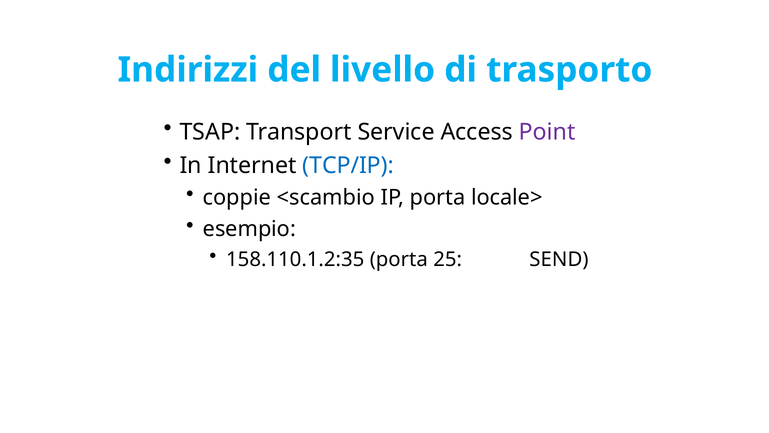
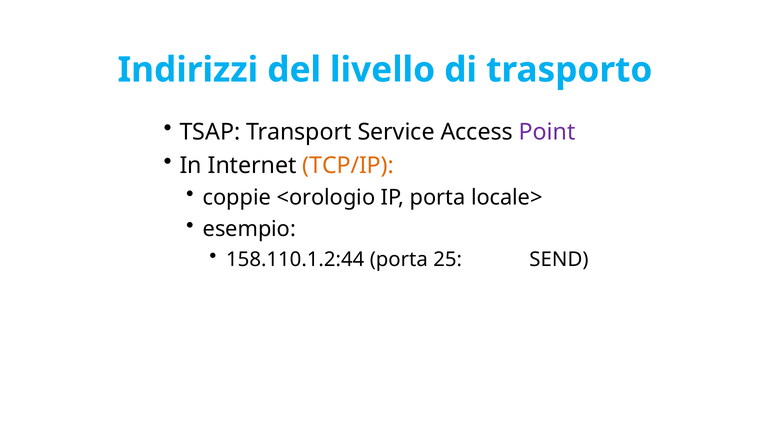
TCP/IP colour: blue -> orange
<scambio: <scambio -> <orologio
158.110.1.2:35: 158.110.1.2:35 -> 158.110.1.2:44
